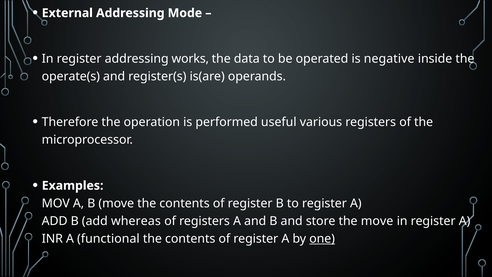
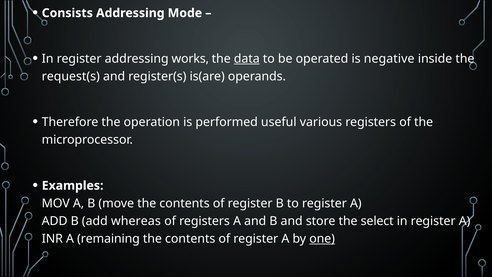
External: External -> Consists
data underline: none -> present
operate(s: operate(s -> request(s
the move: move -> select
functional: functional -> remaining
